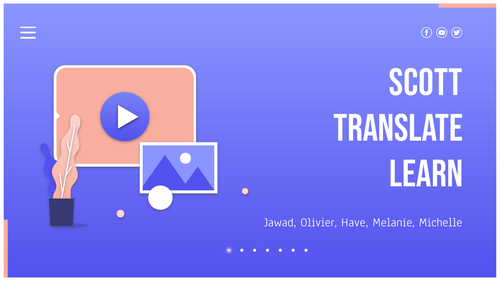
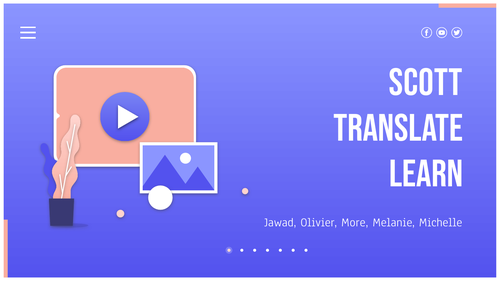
Have: Have -> More
